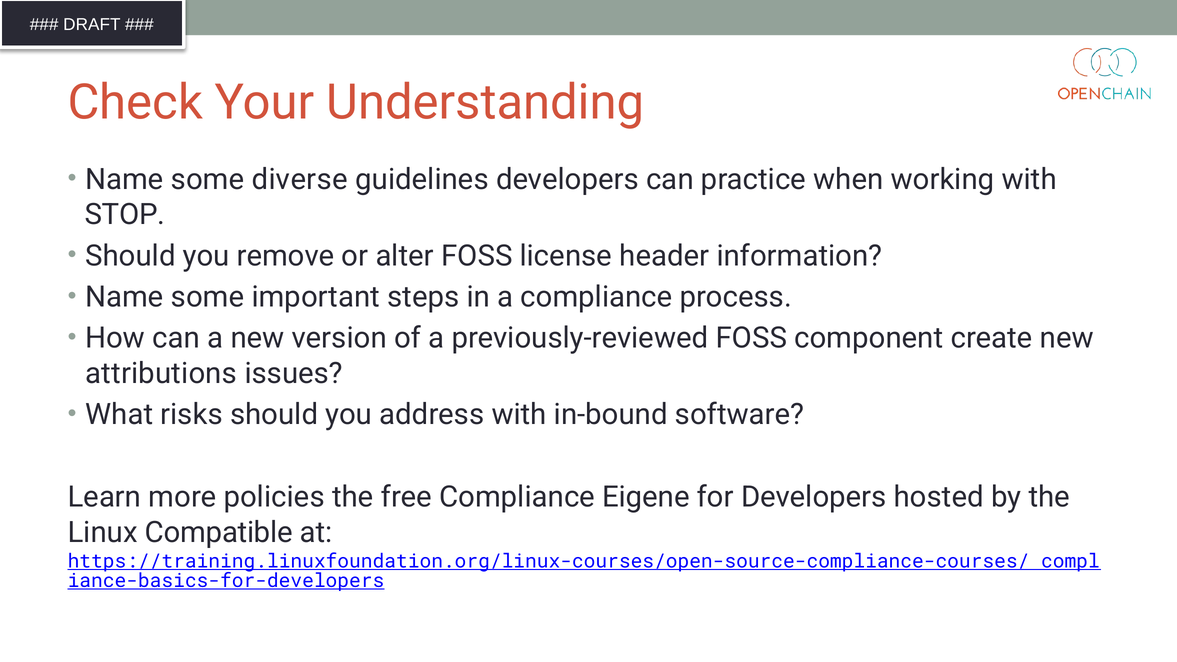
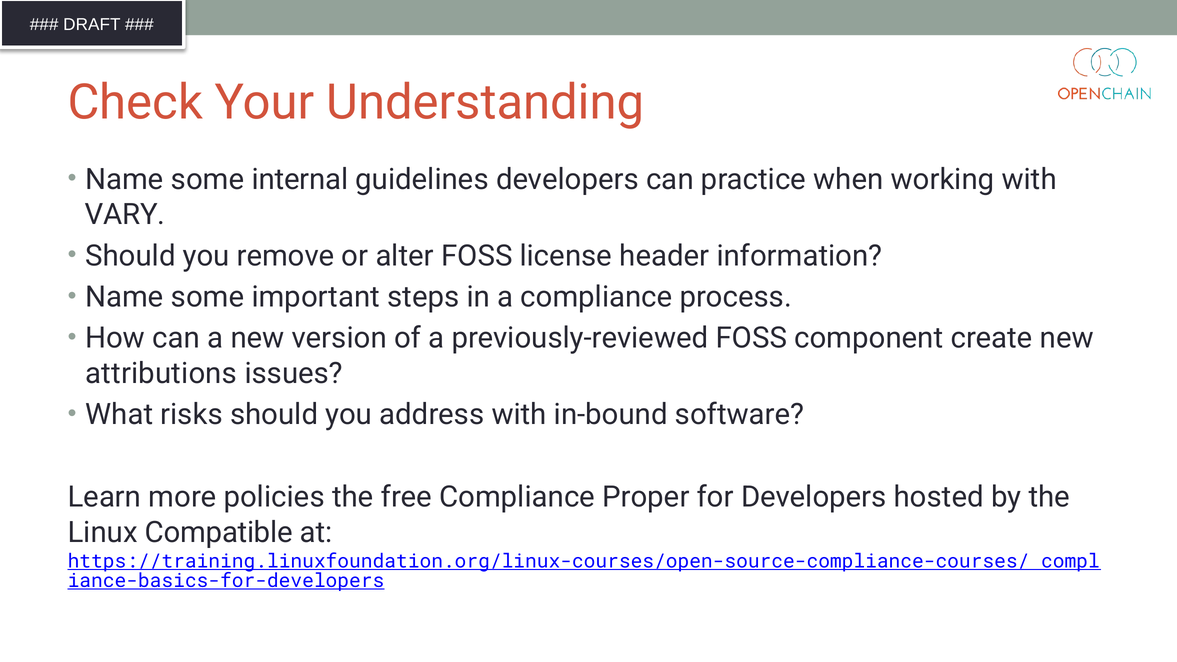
diverse: diverse -> internal
STOP: STOP -> VARY
Eigene: Eigene -> Proper
